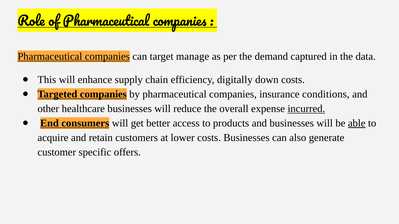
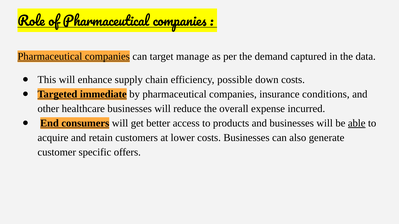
digitally: digitally -> possible
Targeted companies: companies -> immediate
incurred underline: present -> none
